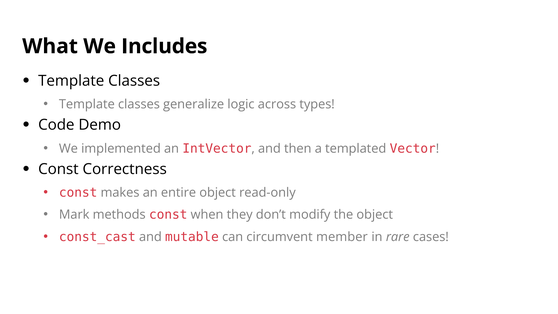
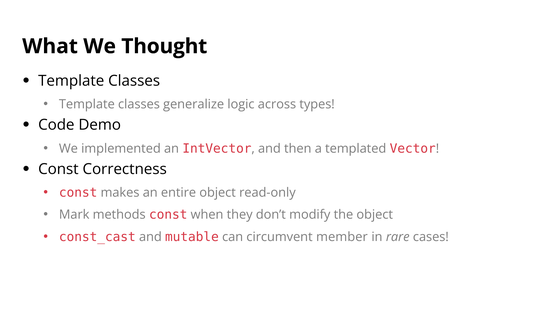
Includes: Includes -> Thought
